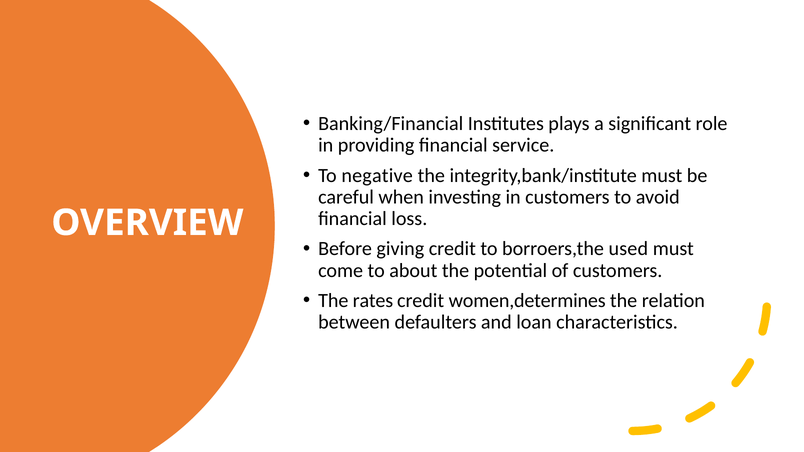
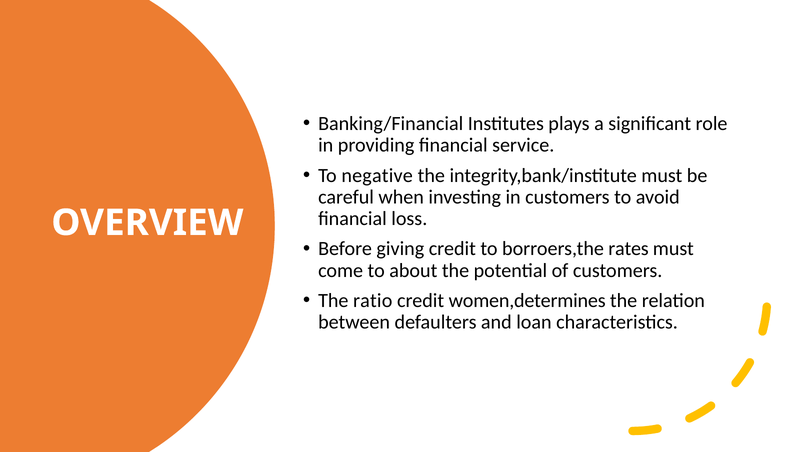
used: used -> rates
rates: rates -> ratio
